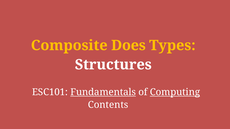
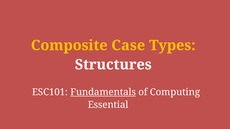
Does: Does -> Case
Computing underline: present -> none
Contents: Contents -> Essential
